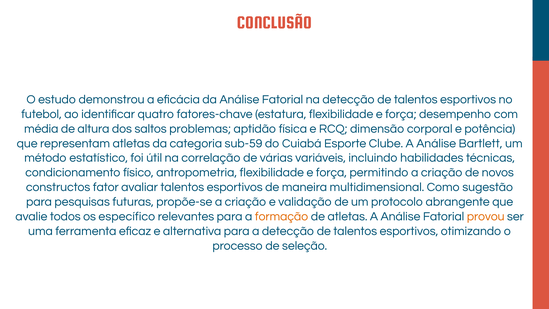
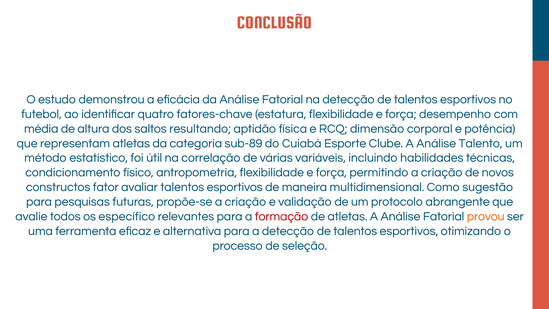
problemas: problemas -> resultando
sub-59: sub-59 -> sub-89
Bartlett: Bartlett -> Talento
formação colour: orange -> red
